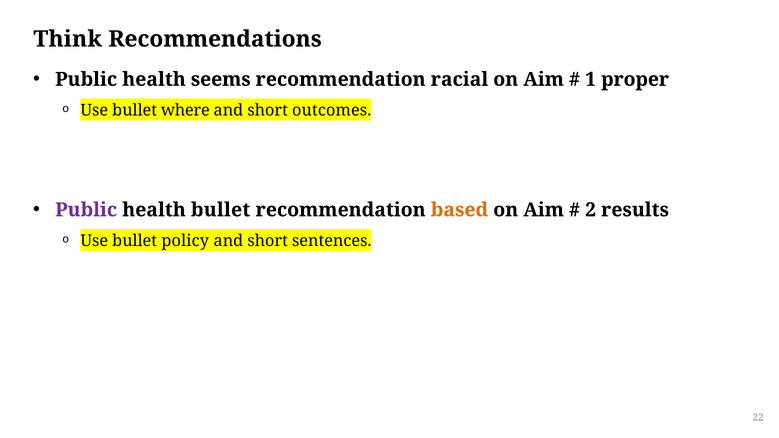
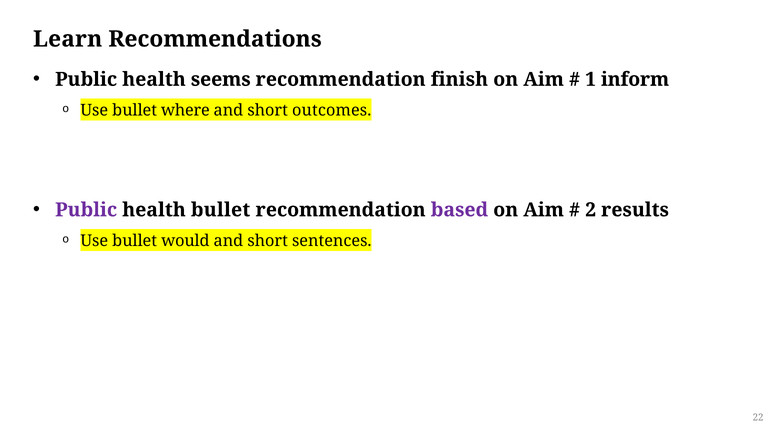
Think: Think -> Learn
racial: racial -> finish
proper: proper -> inform
based colour: orange -> purple
policy: policy -> would
